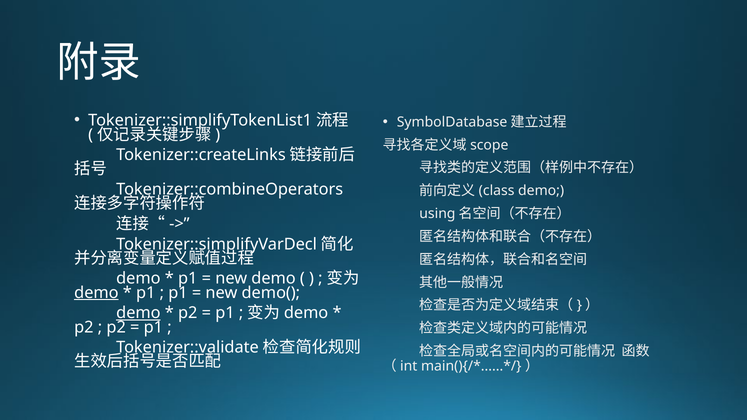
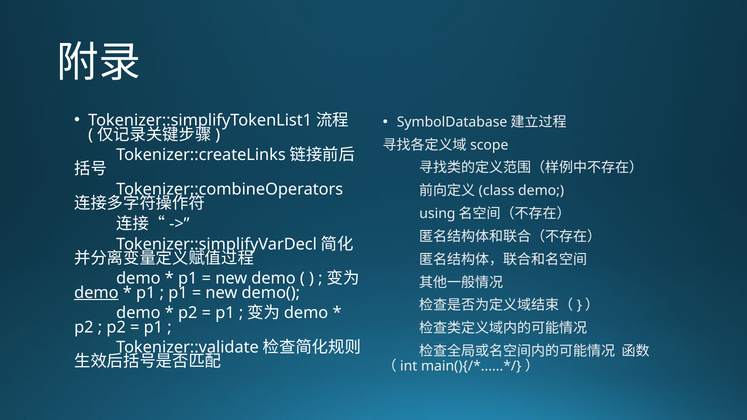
demo at (138, 313) underline: present -> none
